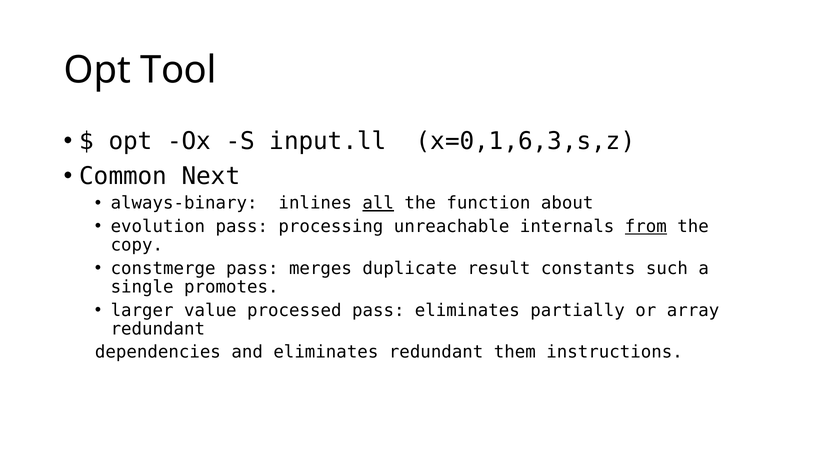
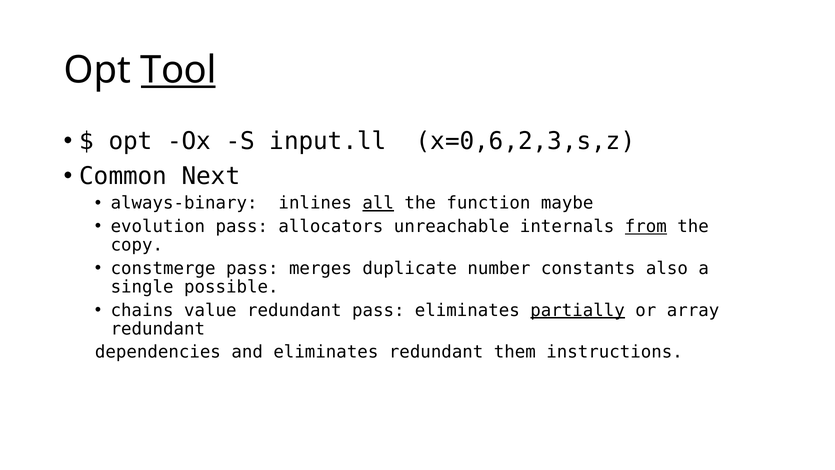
Tool underline: none -> present
x=0,1,6,3,s,z: x=0,1,6,3,s,z -> x=0,6,2,3,s,z
about: about -> maybe
processing: processing -> allocators
result: result -> number
such: such -> also
promotes: promotes -> possible
larger: larger -> chains
value processed: processed -> redundant
partially underline: none -> present
